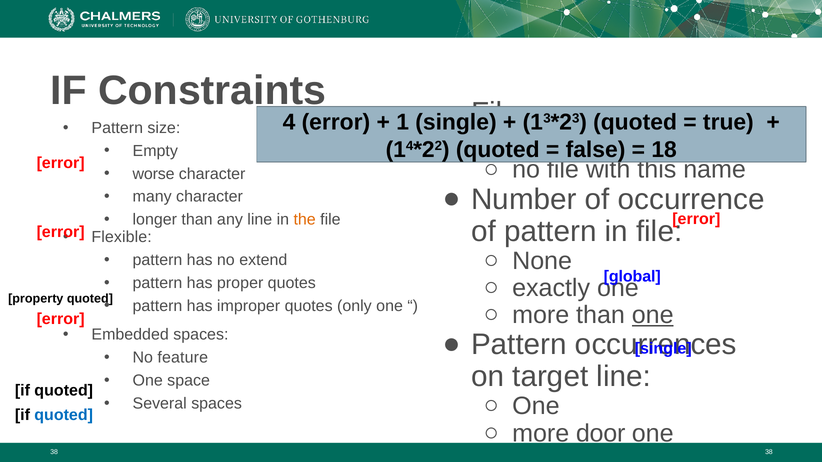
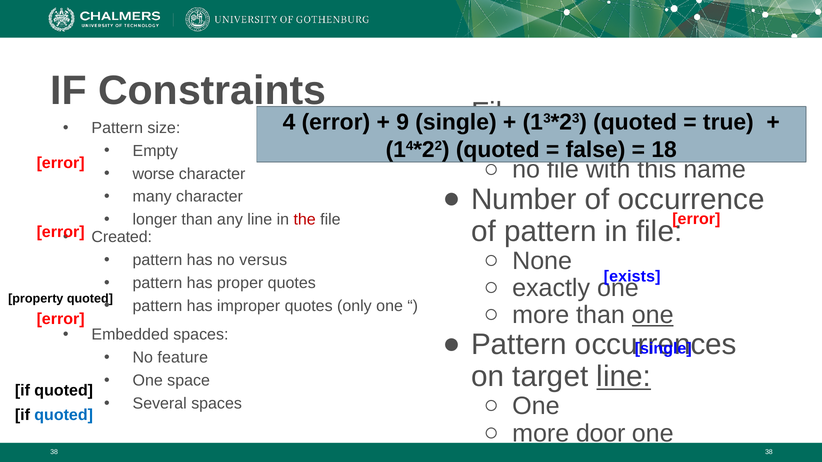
1: 1 -> 9
the colour: orange -> red
Flexible: Flexible -> Created
extend: extend -> versus
global: global -> exists
line at (624, 377) underline: none -> present
